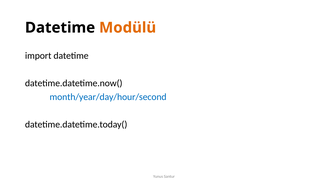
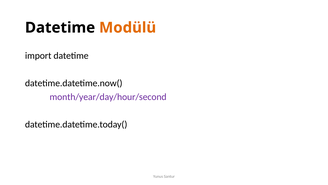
month/year/day/hour/second colour: blue -> purple
